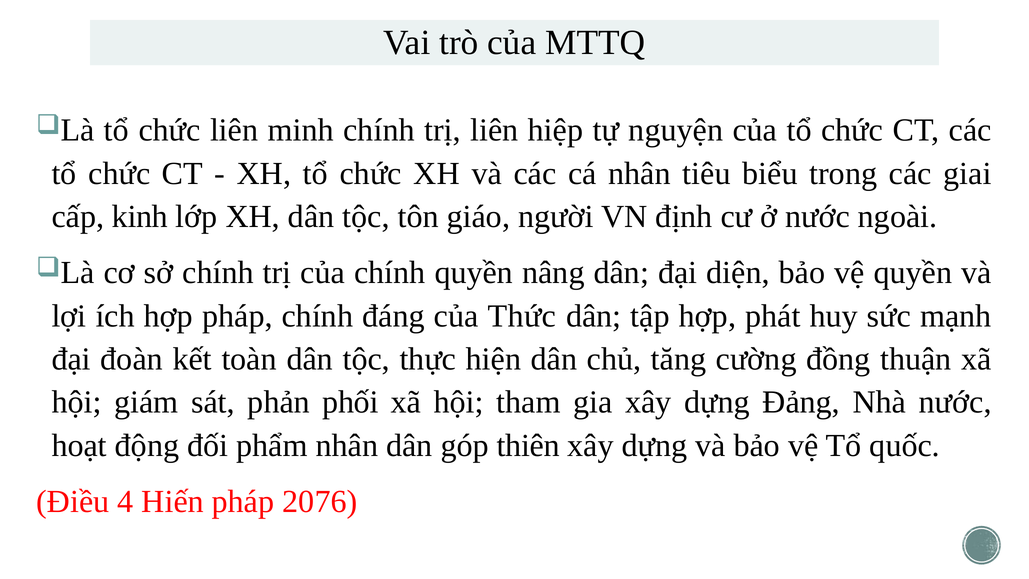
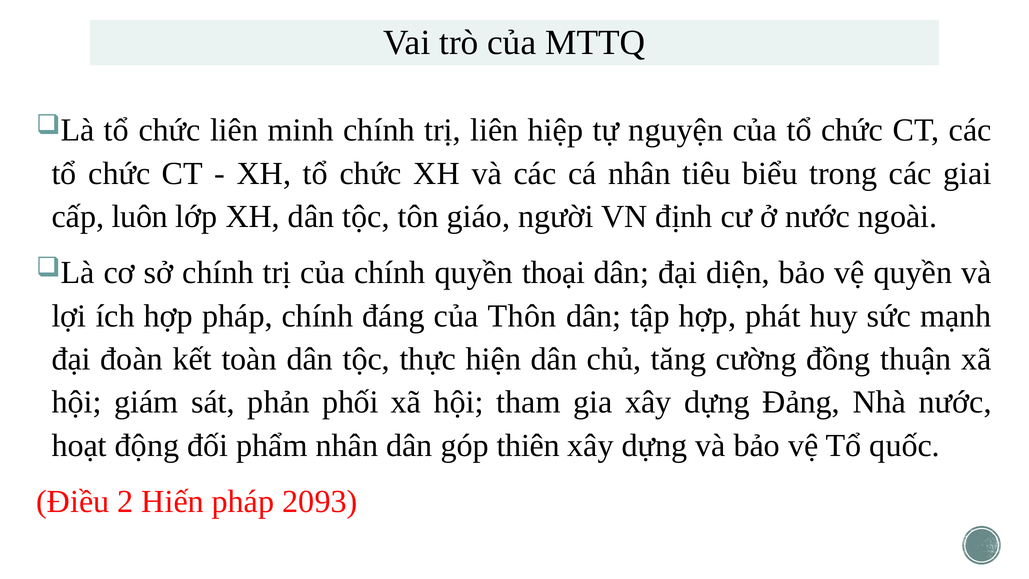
kinh: kinh -> luôn
nâng: nâng -> thoại
Thức: Thức -> Thôn
4: 4 -> 2
2076: 2076 -> 2093
